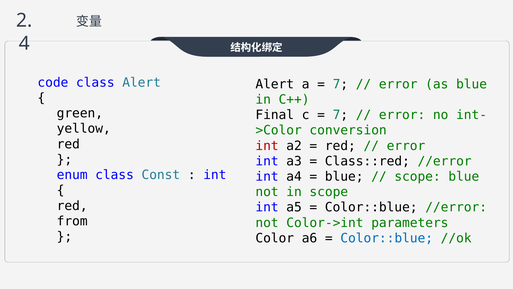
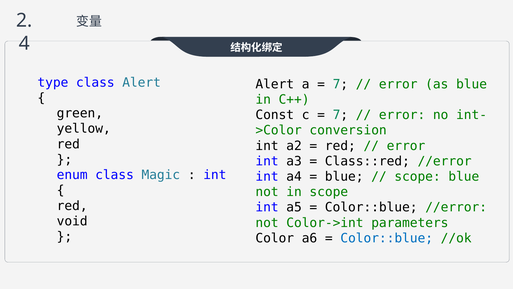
code: code -> type
Final: Final -> Const
int at (267, 146) colour: red -> black
Const: Const -> Magic
from: from -> void
